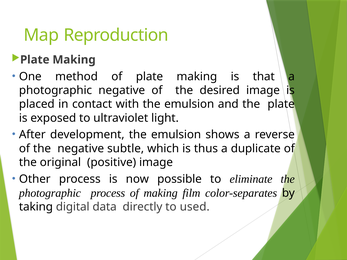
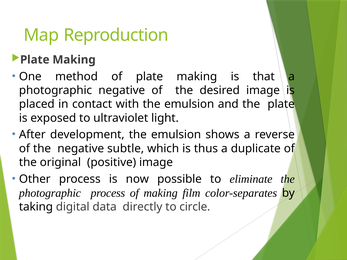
used: used -> circle
